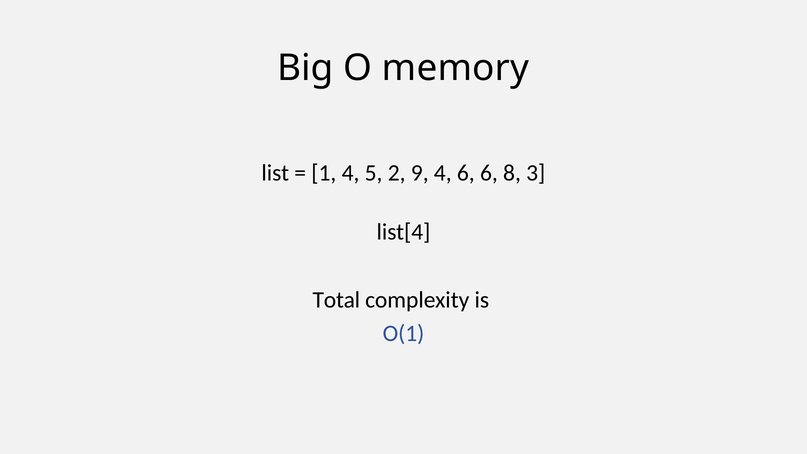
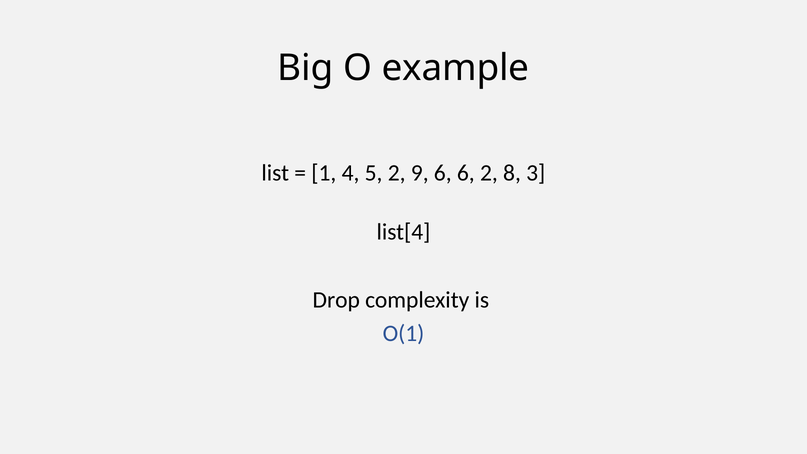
memory: memory -> example
9 4: 4 -> 6
6 6: 6 -> 2
Total: Total -> Drop
